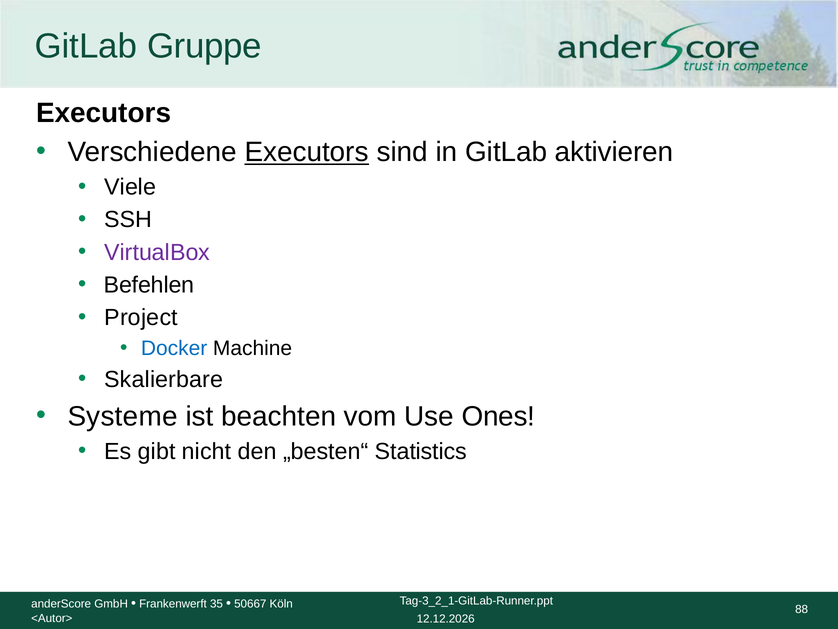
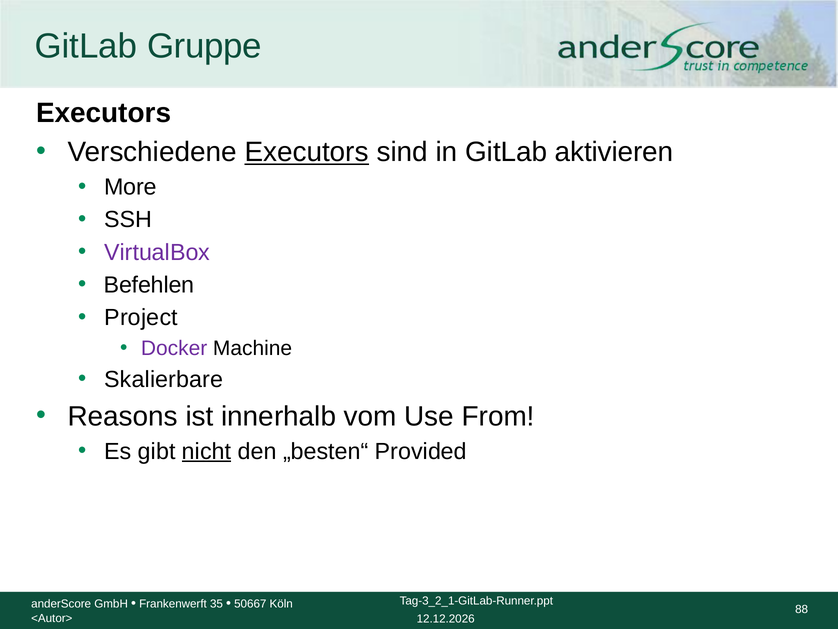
Viele: Viele -> More
Docker colour: blue -> purple
Systeme: Systeme -> Reasons
beachten: beachten -> innerhalb
Ones: Ones -> From
nicht underline: none -> present
Statistics: Statistics -> Provided
